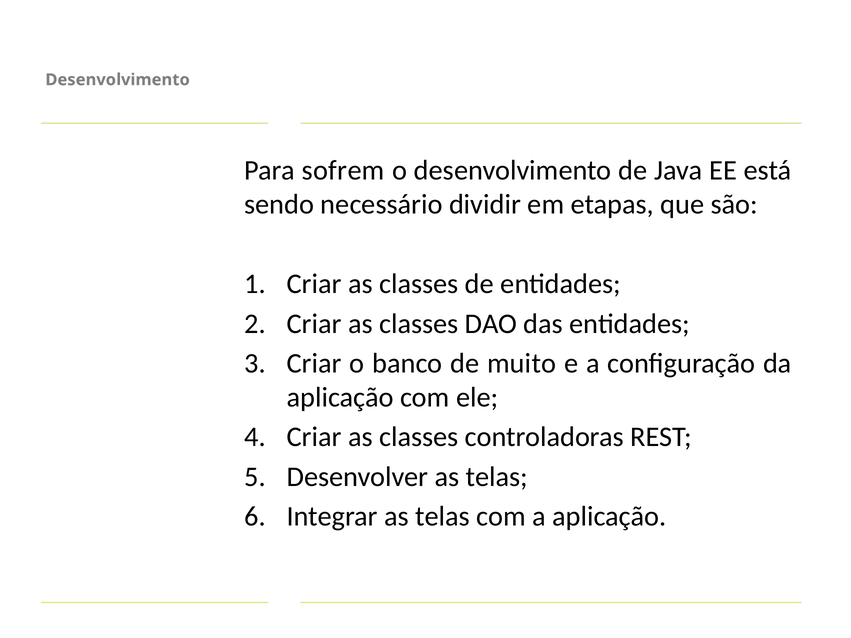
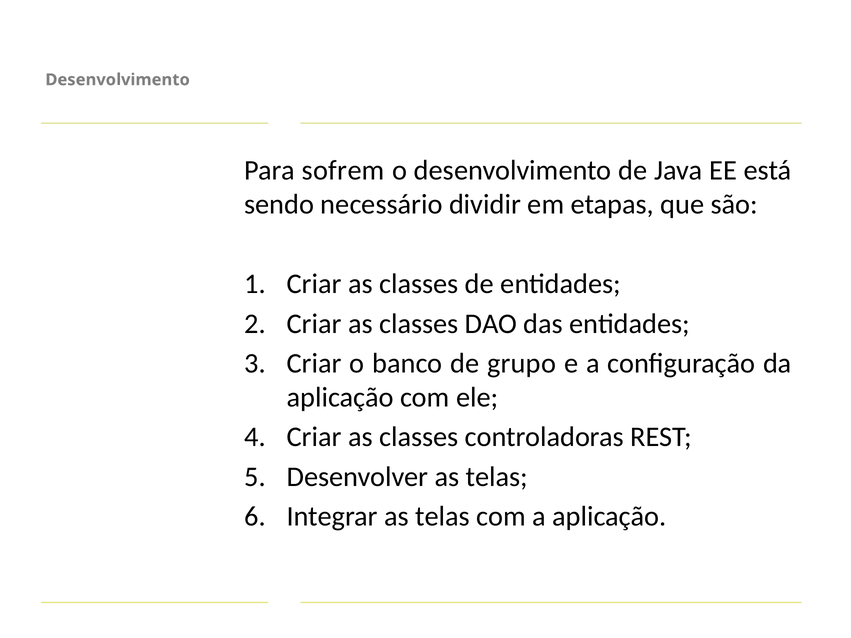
muito: muito -> grupo
